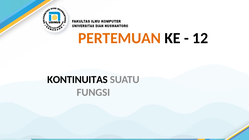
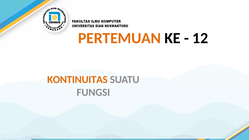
KONTINUITAS colour: black -> orange
